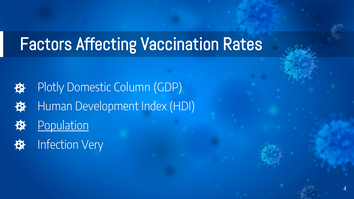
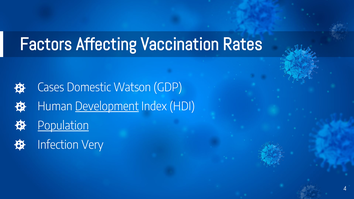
Plotly: Plotly -> Cases
Column: Column -> Watson
Development underline: none -> present
